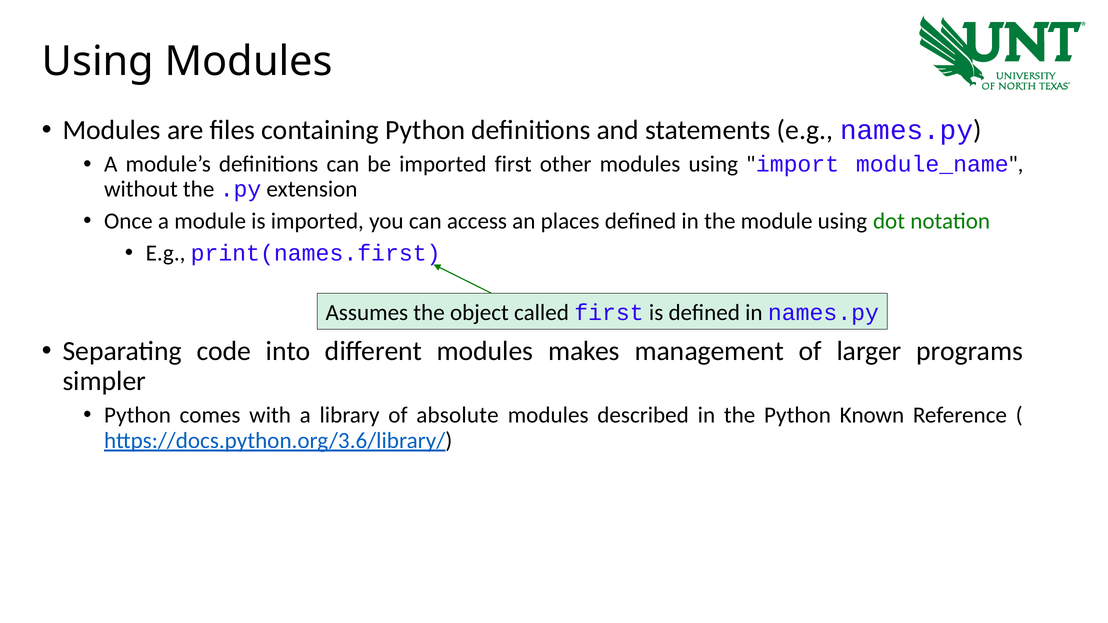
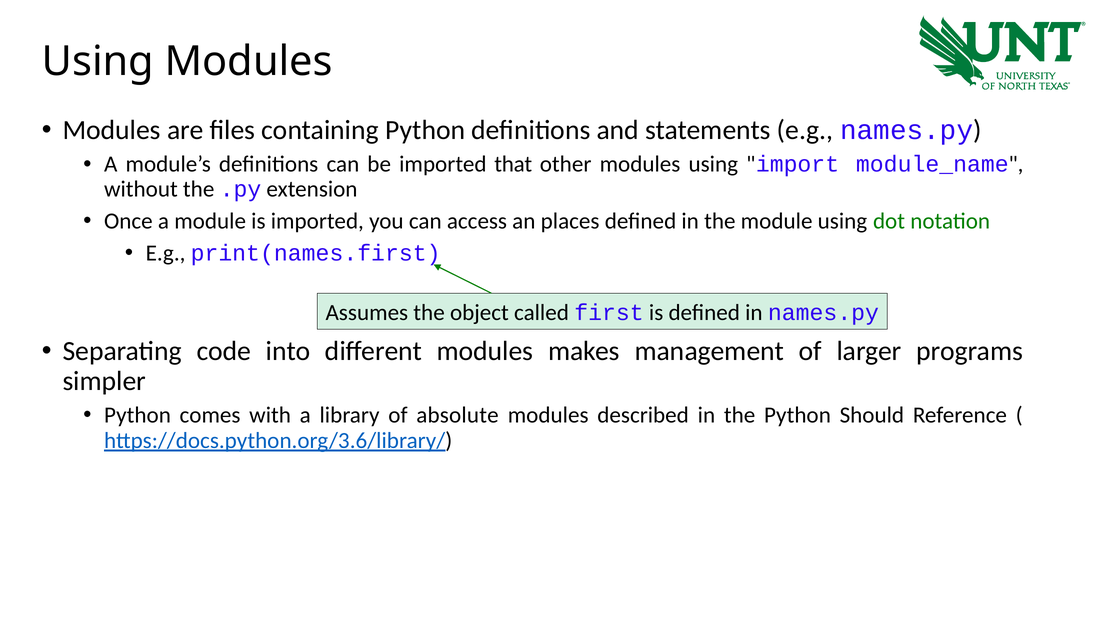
imported first: first -> that
Known: Known -> Should
